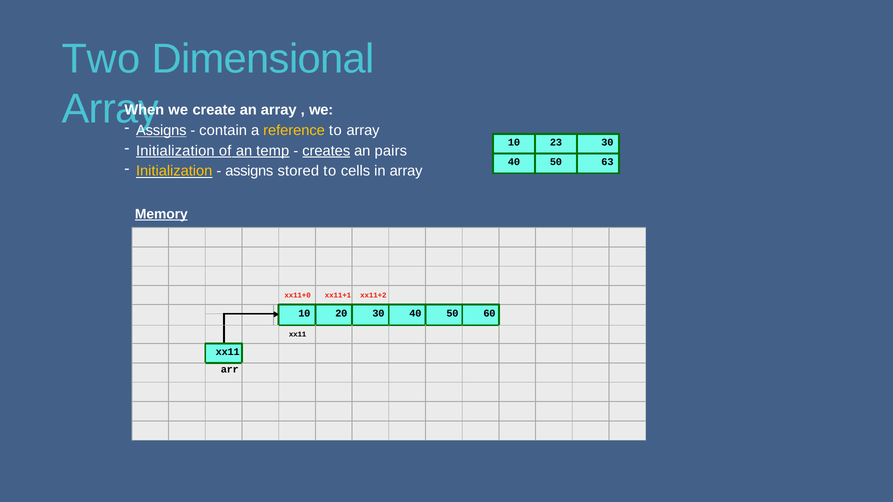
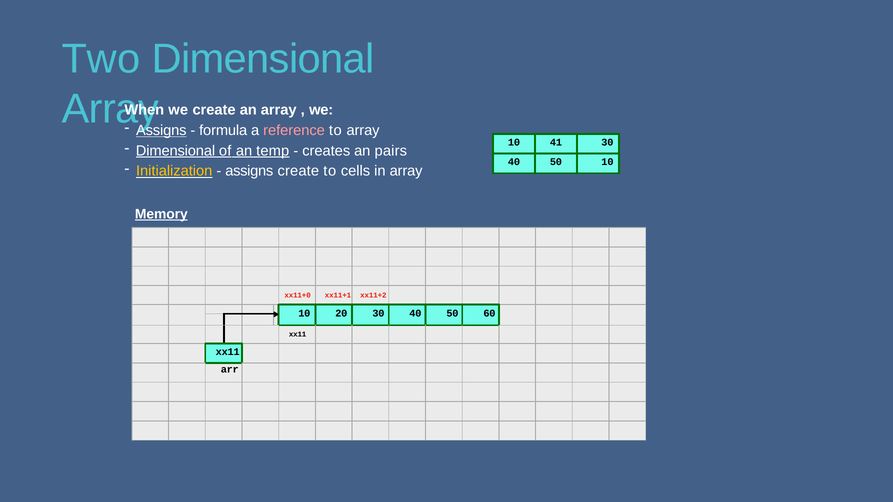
contain: contain -> formula
reference colour: yellow -> pink
23: 23 -> 41
Initialization at (175, 151): Initialization -> Dimensional
creates underline: present -> none
50 63: 63 -> 10
assigns stored: stored -> create
